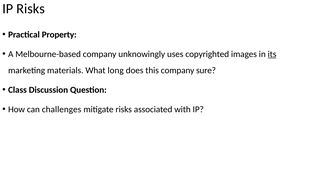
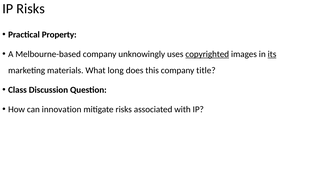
copyrighted underline: none -> present
sure: sure -> title
challenges: challenges -> innovation
